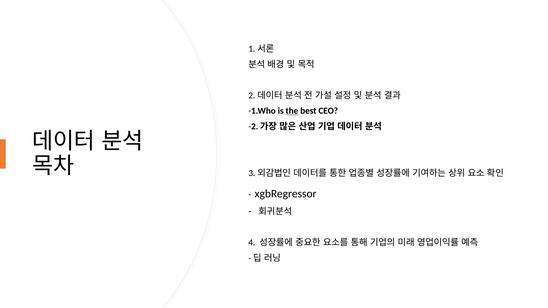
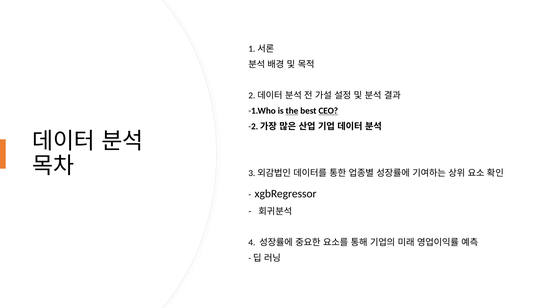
CEO underline: none -> present
